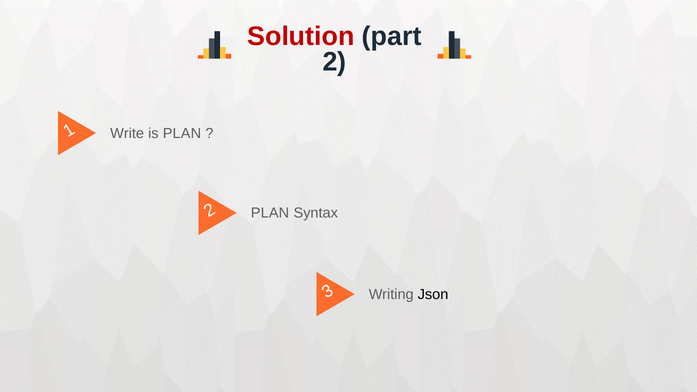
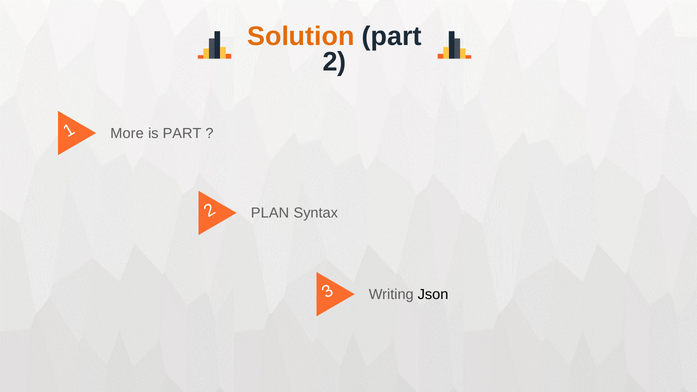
Solution colour: red -> orange
Write: Write -> More
is PLAN: PLAN -> PART
